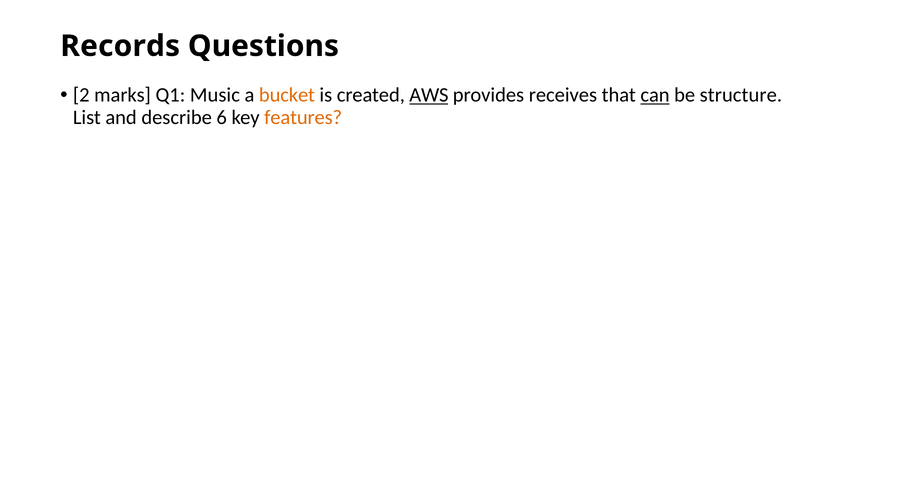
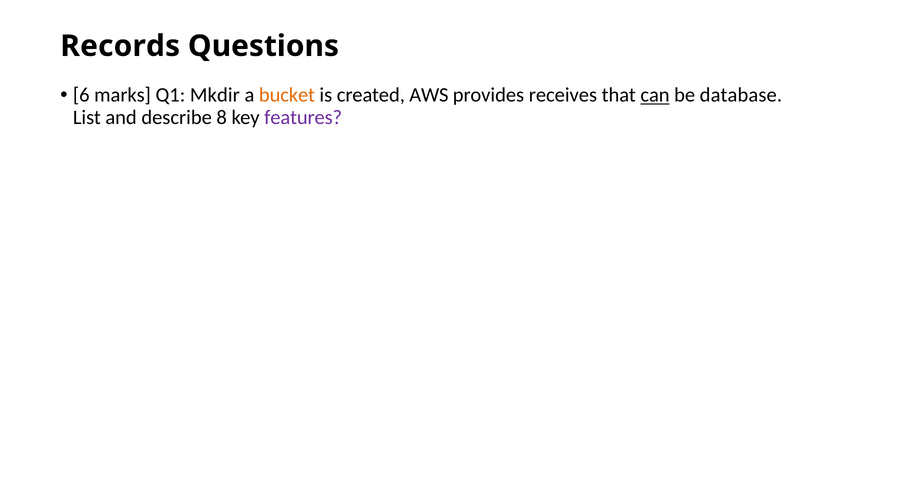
2: 2 -> 6
Music: Music -> Mkdir
AWS underline: present -> none
structure: structure -> database
6: 6 -> 8
features colour: orange -> purple
